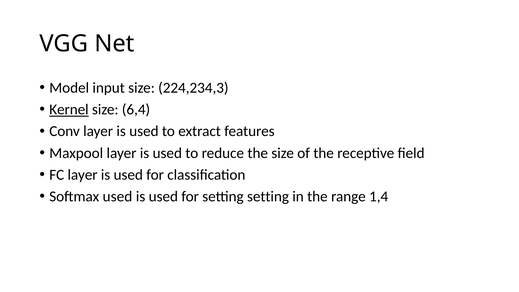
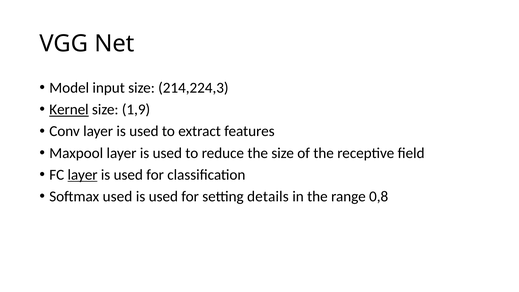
224,234,3: 224,234,3 -> 214,224,3
6,4: 6,4 -> 1,9
layer at (83, 175) underline: none -> present
setting setting: setting -> details
1,4: 1,4 -> 0,8
